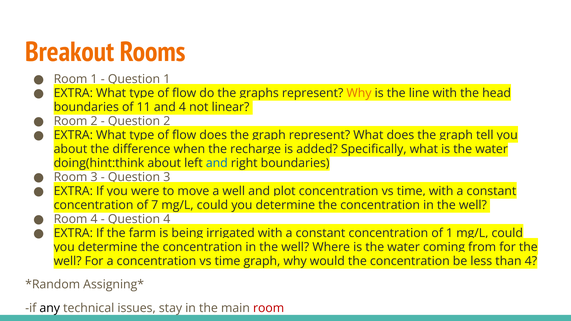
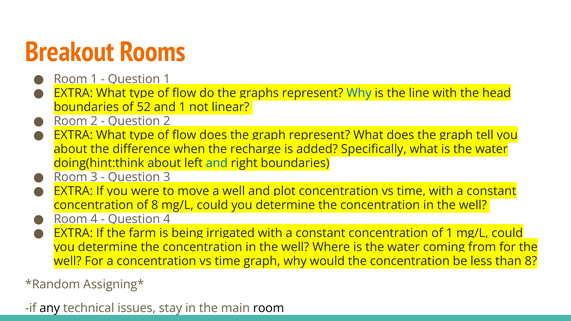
Why at (359, 93) colour: orange -> blue
11: 11 -> 52
and 4: 4 -> 1
of 7: 7 -> 8
than 4: 4 -> 8
room at (269, 308) colour: red -> black
